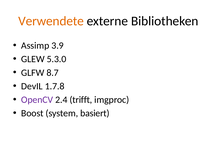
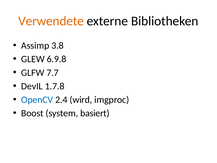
3.9: 3.9 -> 3.8
5.3.0: 5.3.0 -> 6.9.8
8.7: 8.7 -> 7.7
OpenCV colour: purple -> blue
trifft: trifft -> wird
